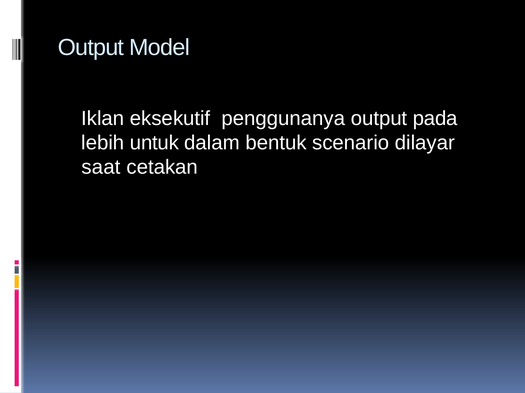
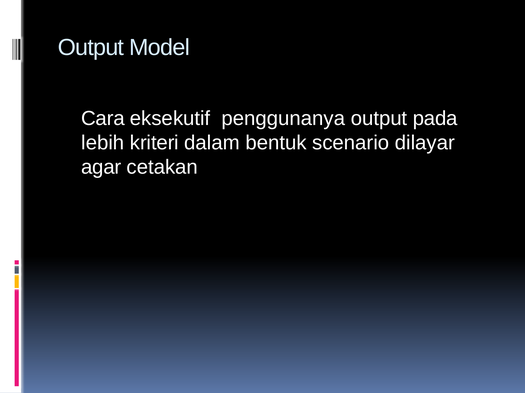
Iklan: Iklan -> Cara
untuk: untuk -> kriteri
saat: saat -> agar
